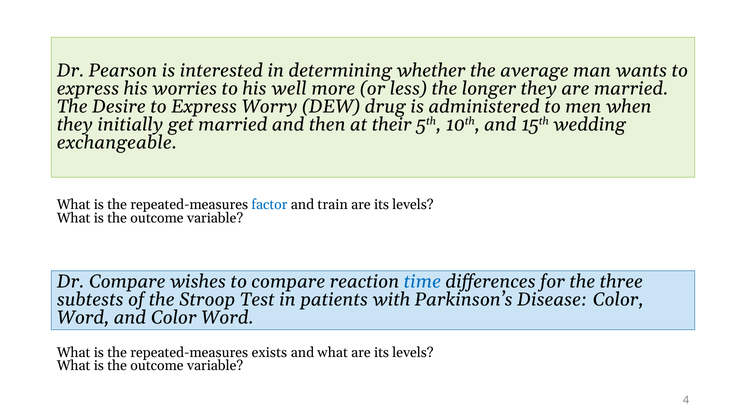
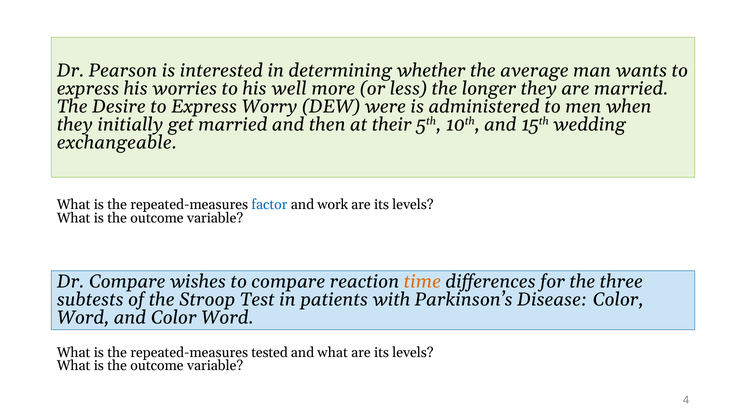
drug: drug -> were
train: train -> work
time colour: blue -> orange
exists: exists -> tested
